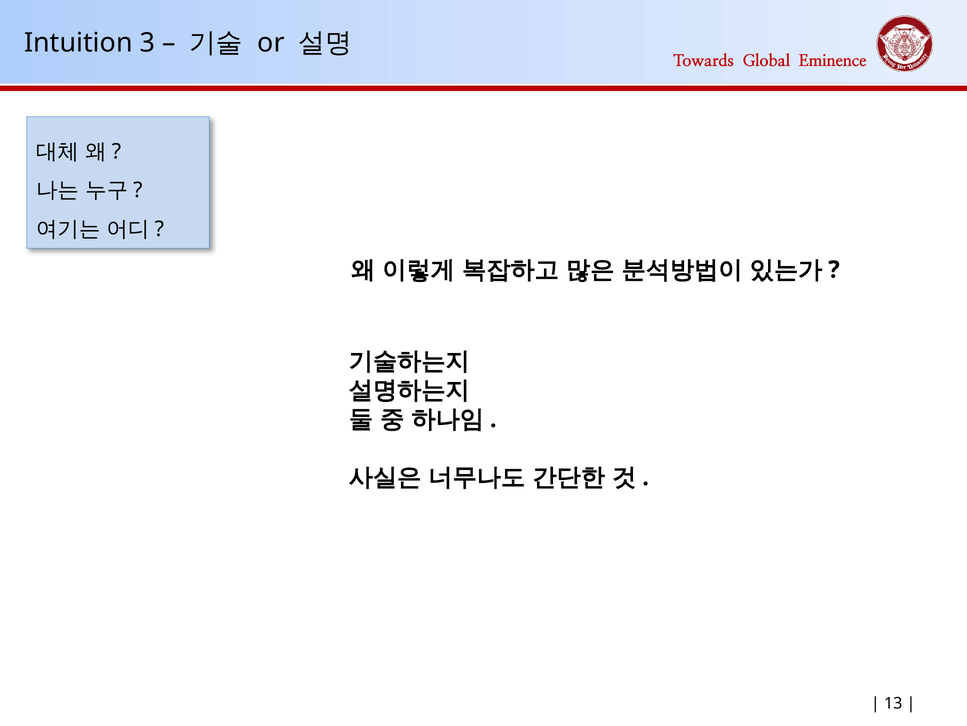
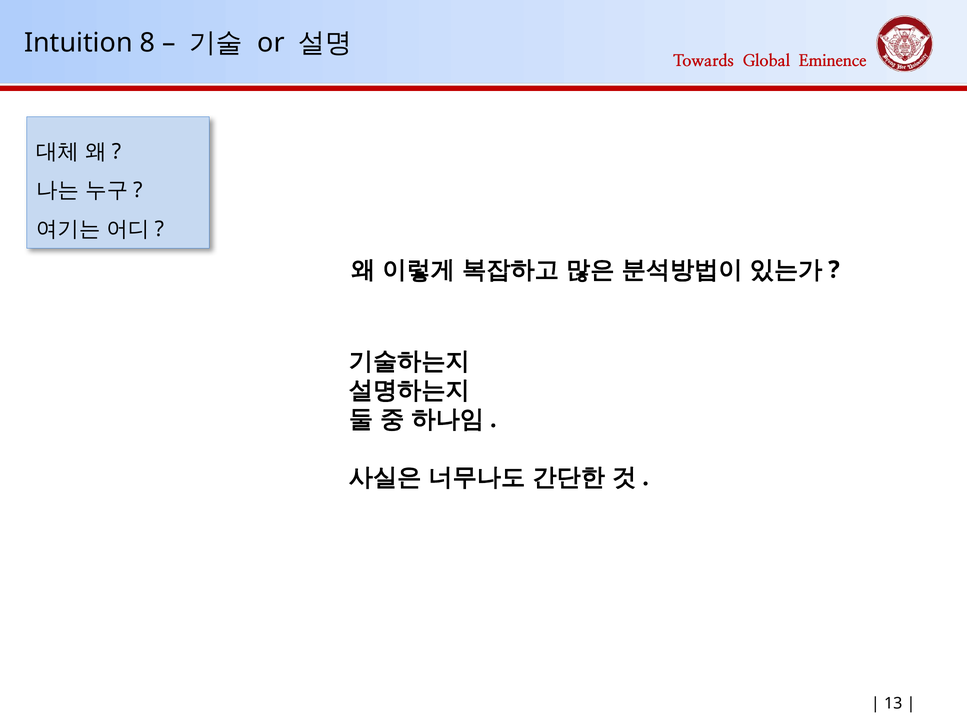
3: 3 -> 8
